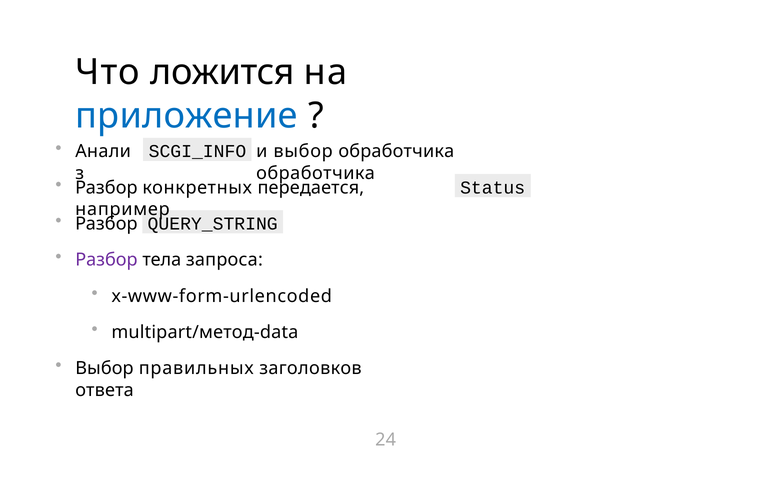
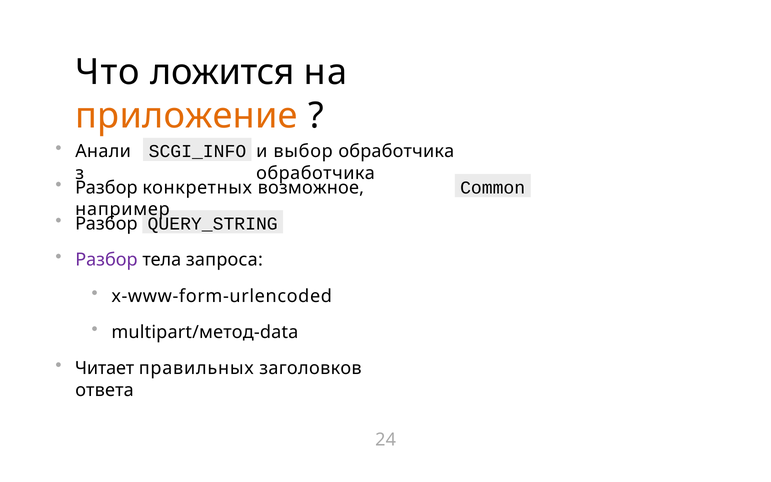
приложение colour: blue -> orange
передается: передается -> возможное
Status: Status -> Common
Выбор at (104, 368): Выбор -> Читает
